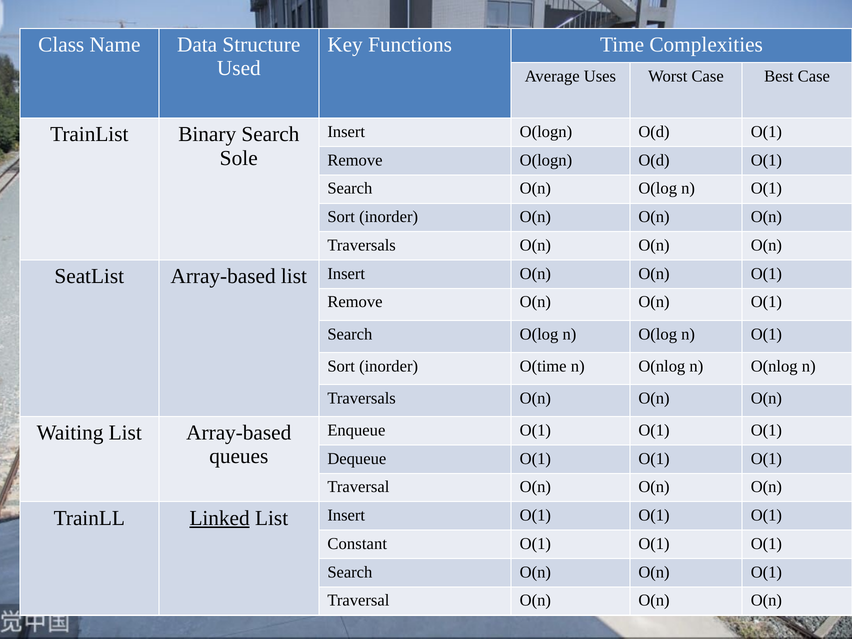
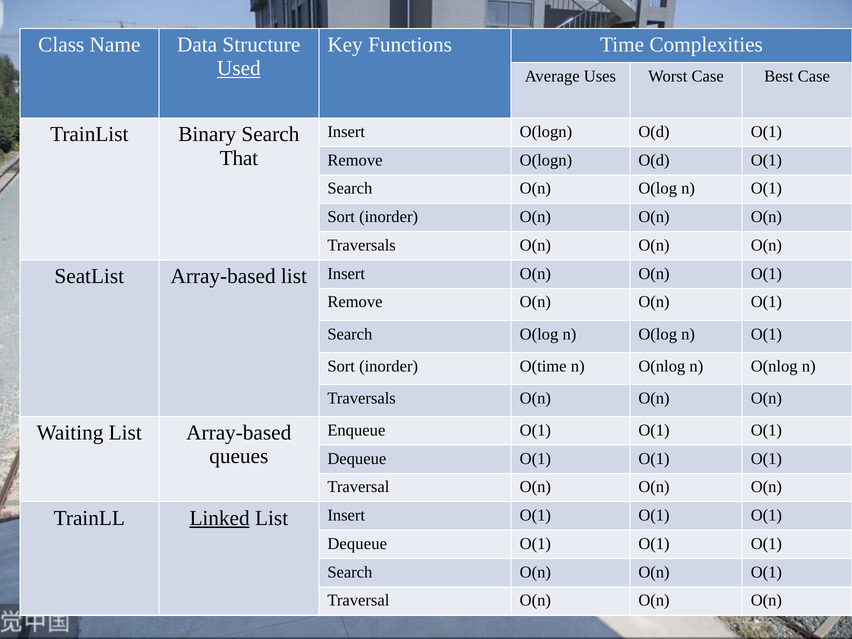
Used underline: none -> present
Sole: Sole -> That
Constant at (357, 544): Constant -> Dequeue
